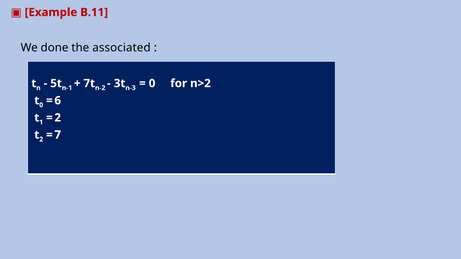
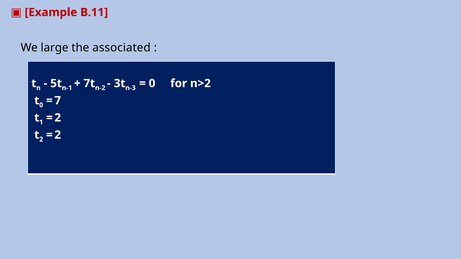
done: done -> large
6: 6 -> 7
7 at (58, 135): 7 -> 2
